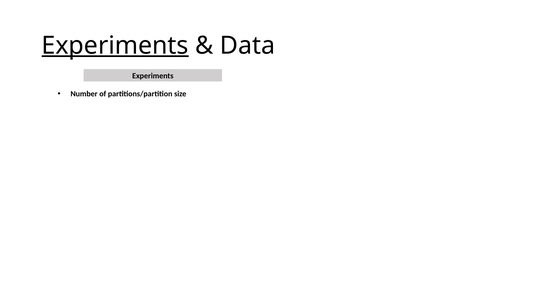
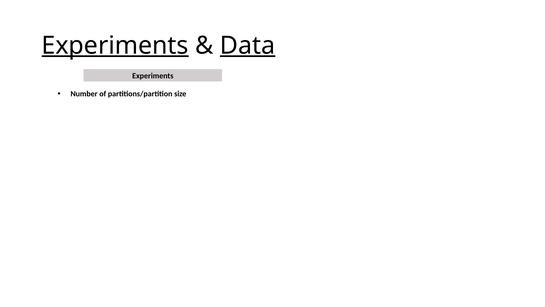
Data underline: none -> present
